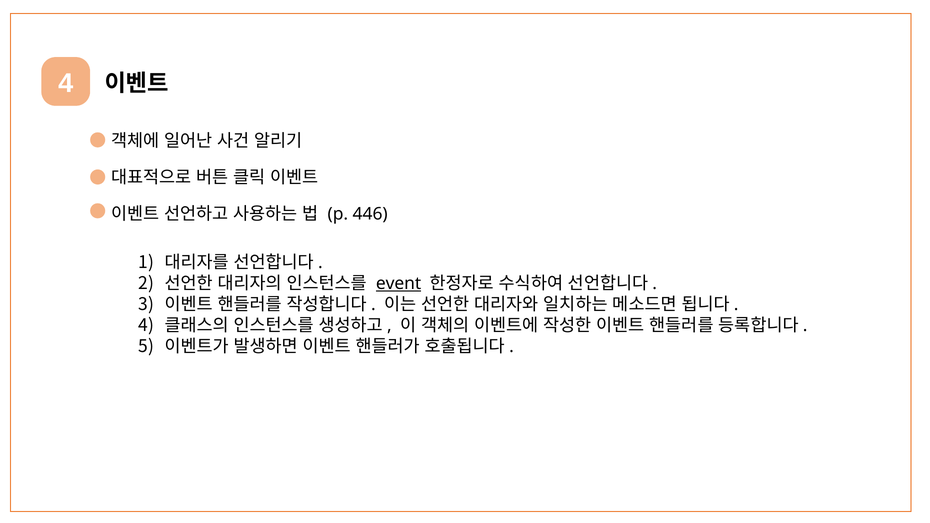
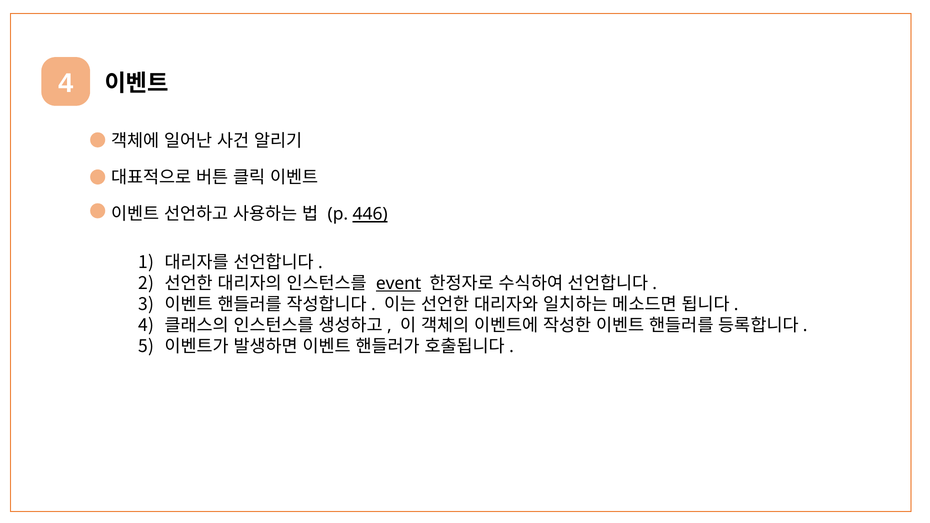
446 underline: none -> present
